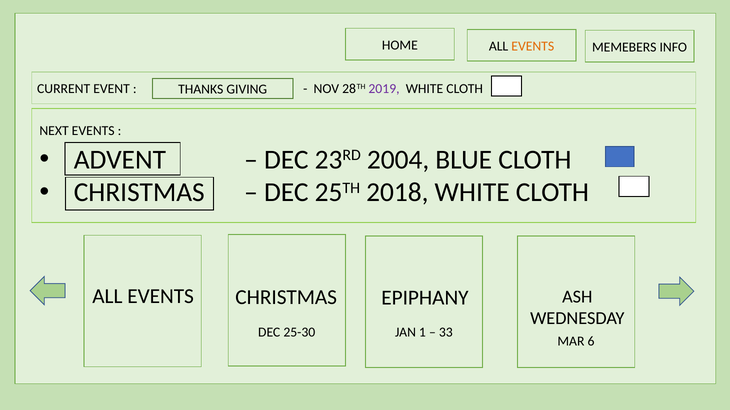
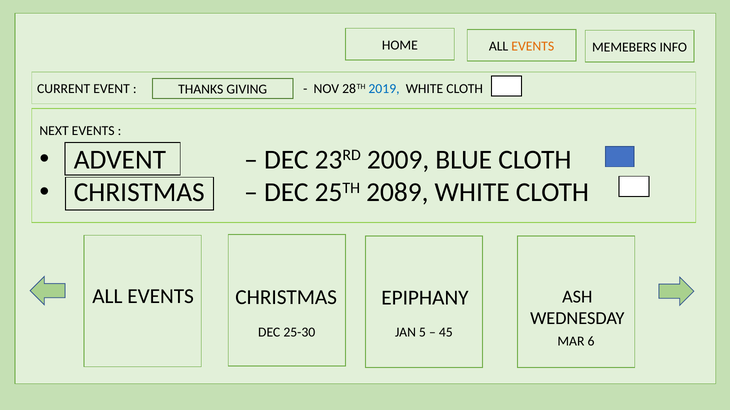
2019 colour: purple -> blue
2004: 2004 -> 2009
2018: 2018 -> 2089
1: 1 -> 5
33: 33 -> 45
